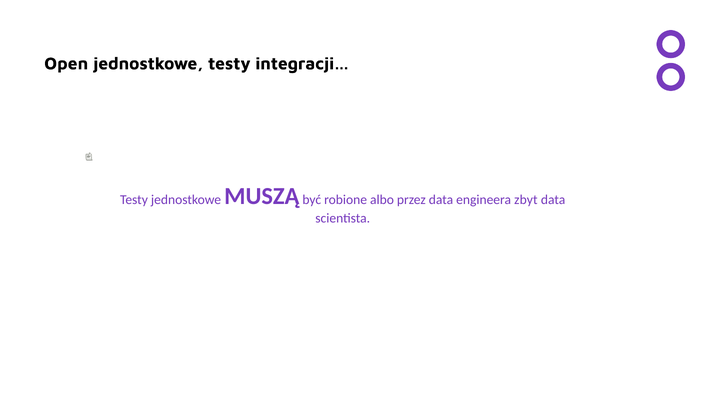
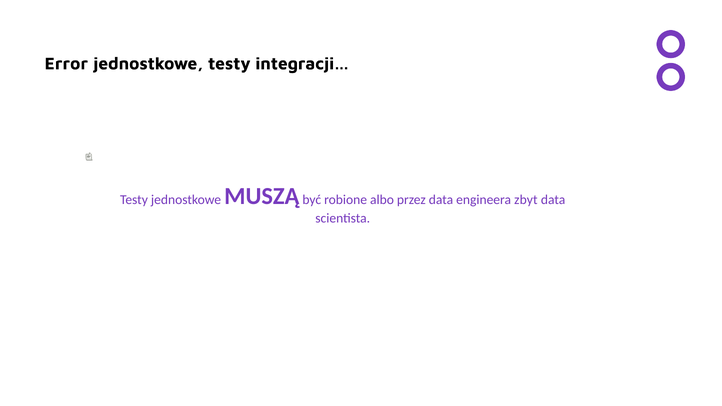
Open: Open -> Error
